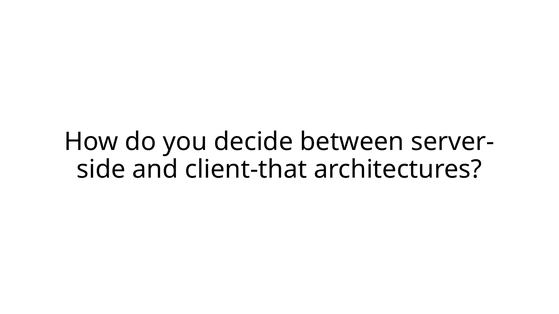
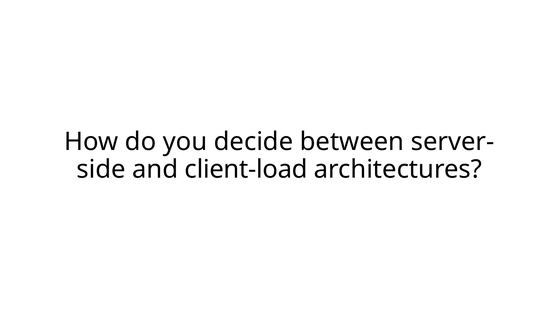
client-that: client-that -> client-load
